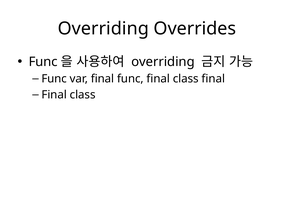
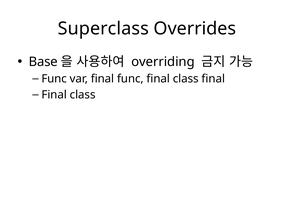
Overriding at (103, 28): Overriding -> Superclass
Func at (43, 62): Func -> Base
